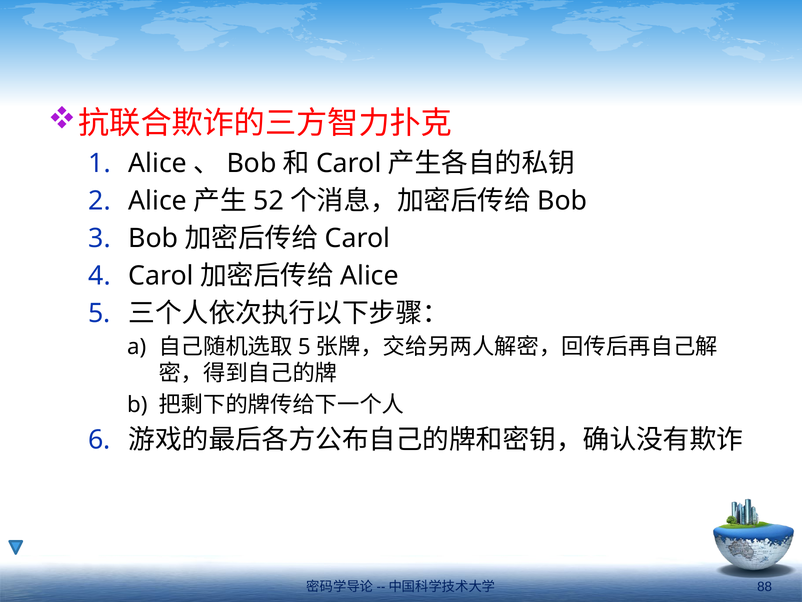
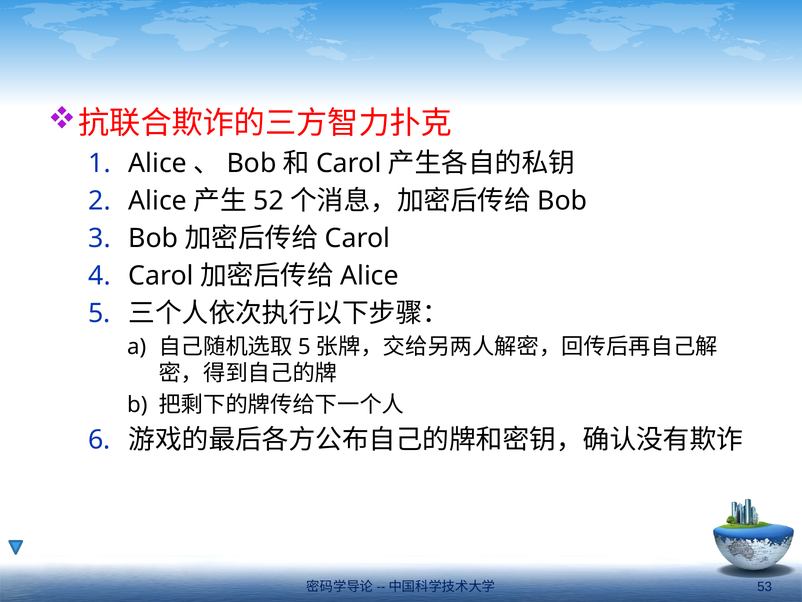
88: 88 -> 53
